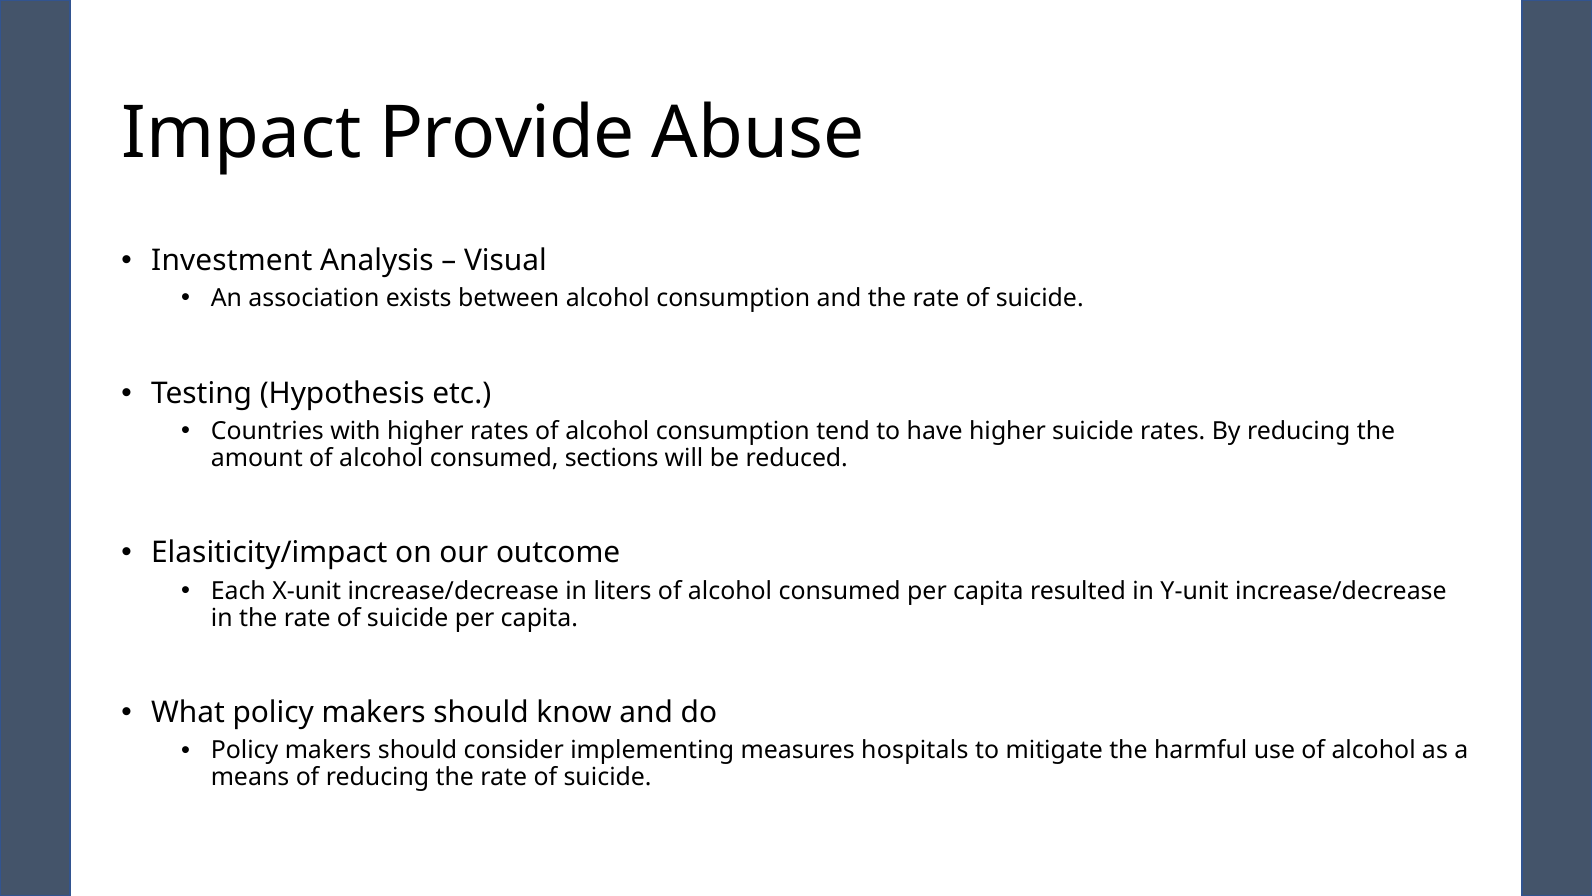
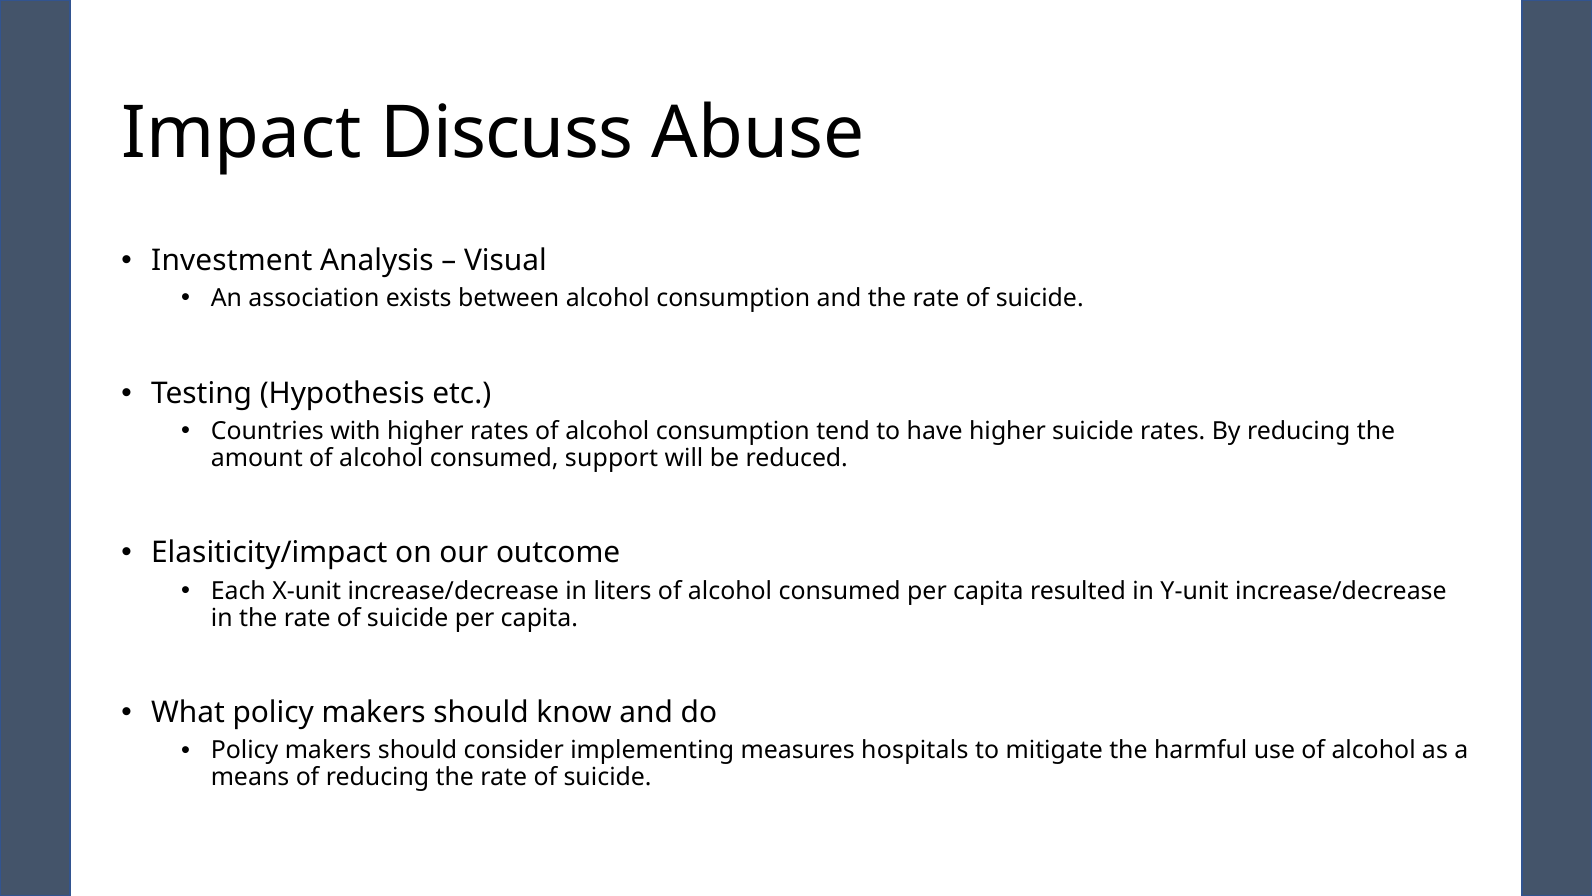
Provide: Provide -> Discuss
sections: sections -> support
